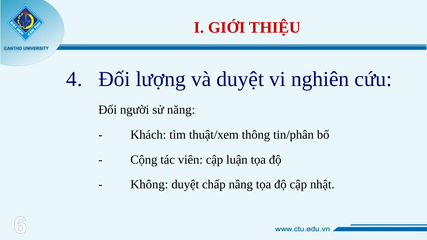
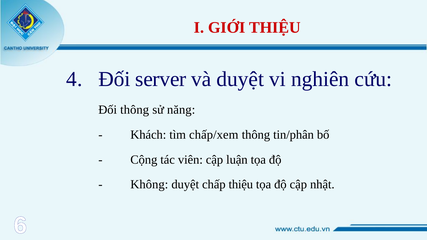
lượng: lượng -> server
Đối người: người -> thông
thuật/xem: thuật/xem -> chấp/xem
chấp nâng: nâng -> thiệu
